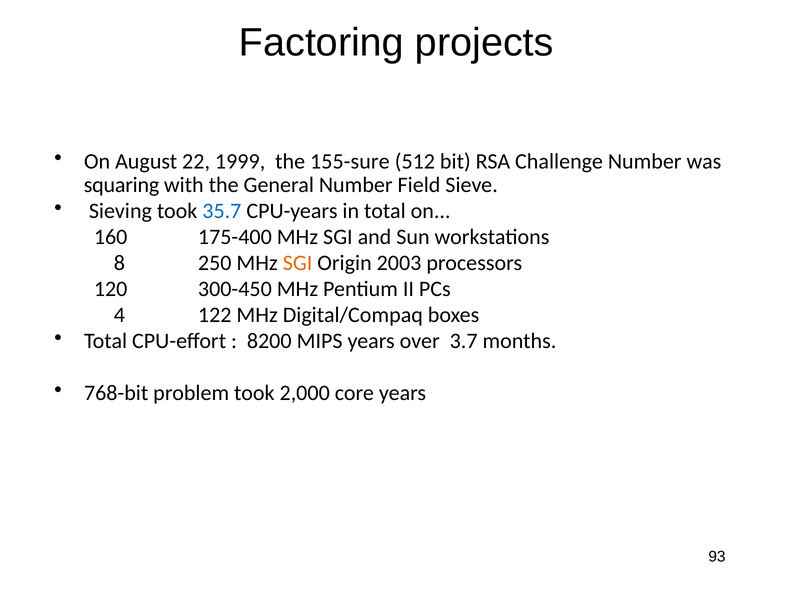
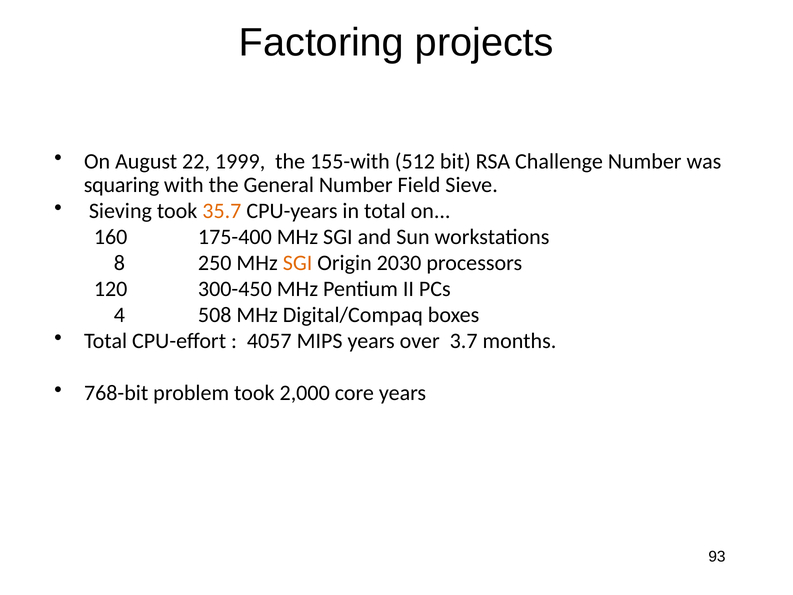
155-sure: 155-sure -> 155-with
35.7 colour: blue -> orange
2003: 2003 -> 2030
122: 122 -> 508
8200: 8200 -> 4057
